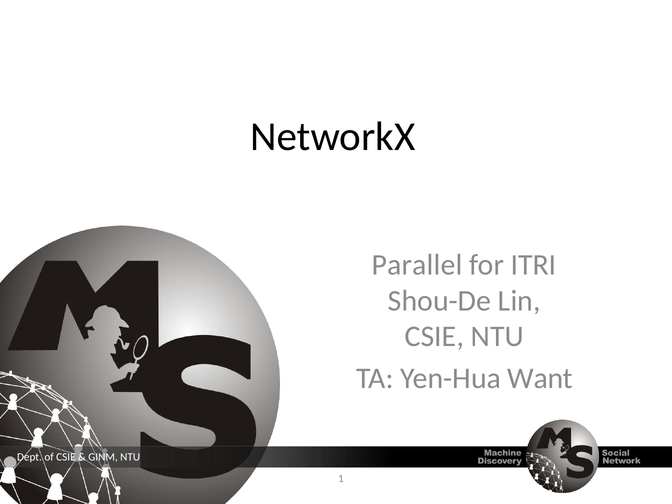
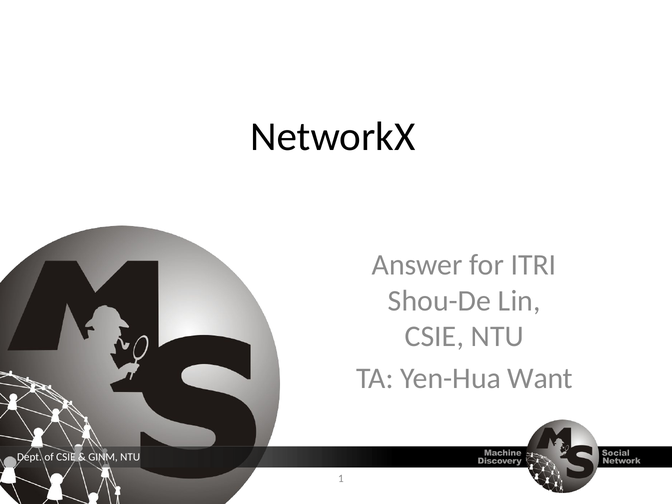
Parallel: Parallel -> Answer
